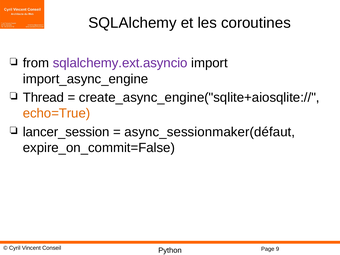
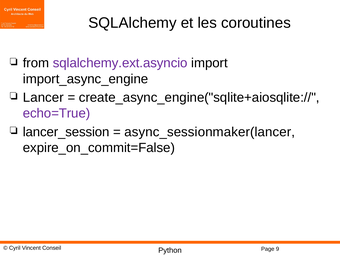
Thread: Thread -> Lancer
echo=True colour: orange -> purple
async_sessionmaker(défaut: async_sessionmaker(défaut -> async_sessionmaker(lancer
